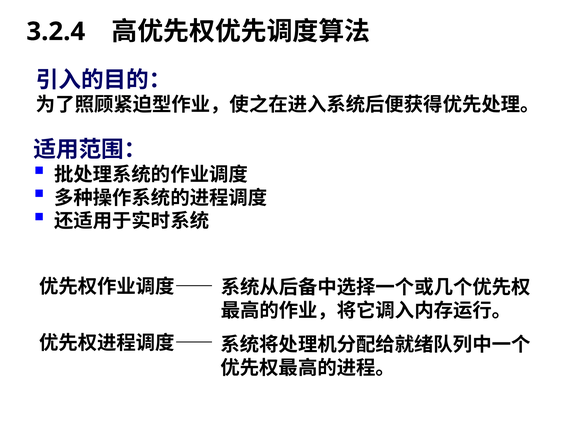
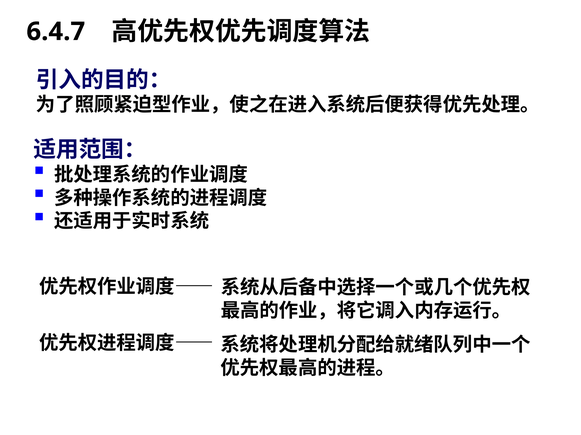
3.2.4: 3.2.4 -> 6.4.7
